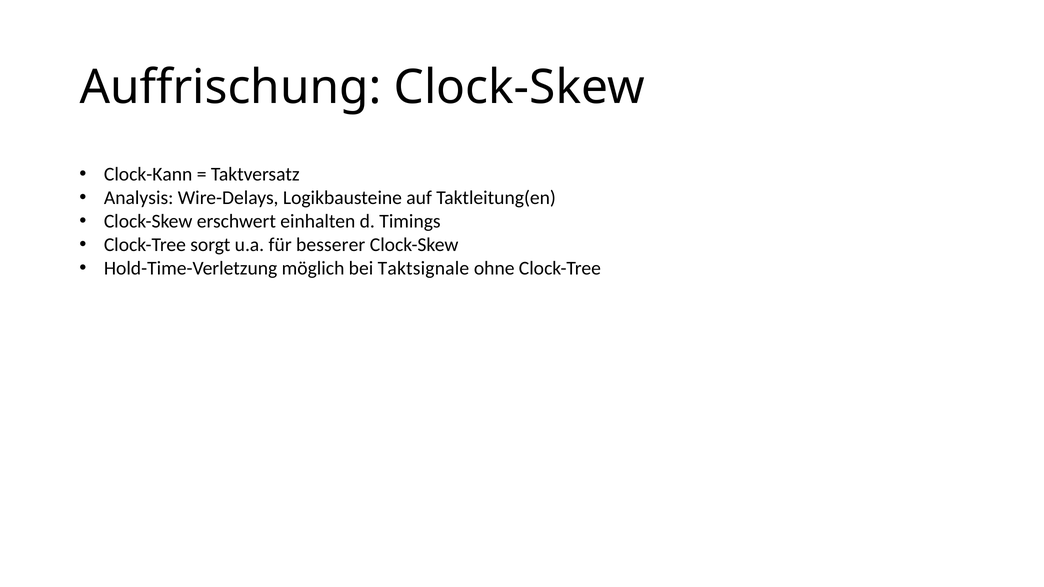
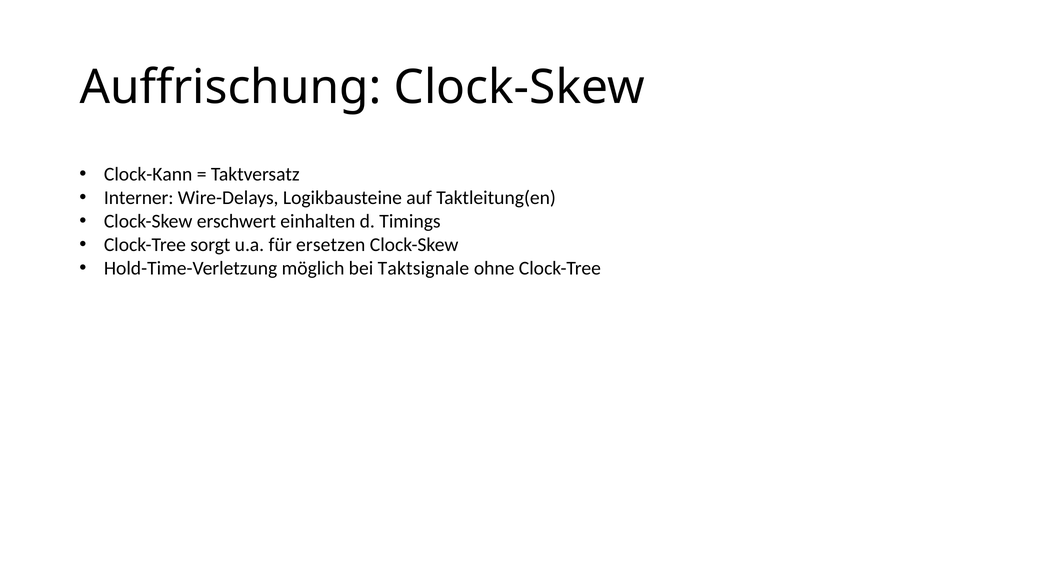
Analysis: Analysis -> Interner
besserer: besserer -> ersetzen
